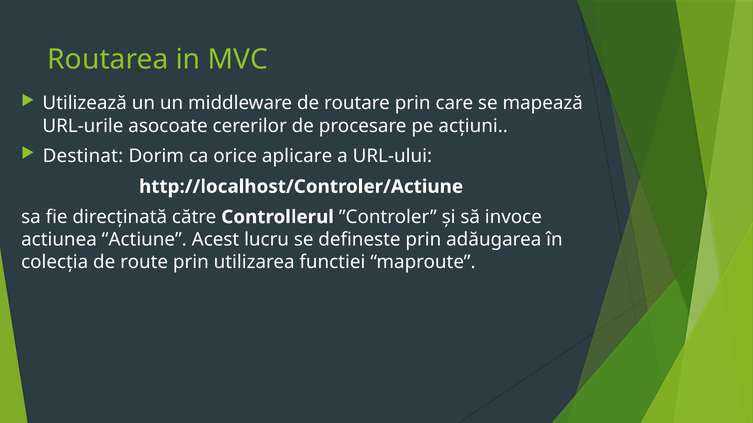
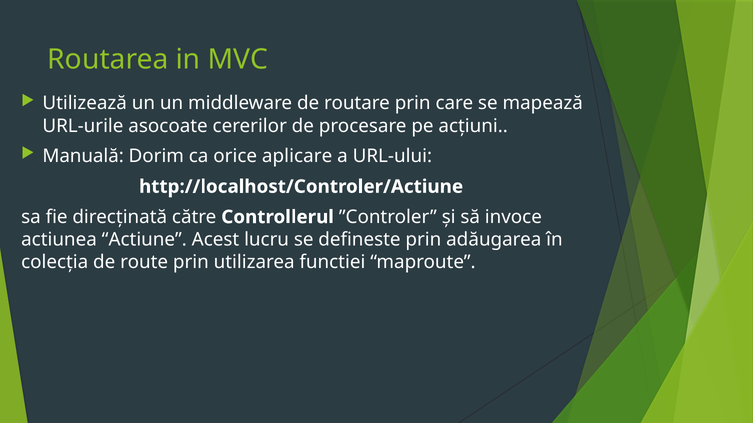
Destinat: Destinat -> Manuală
